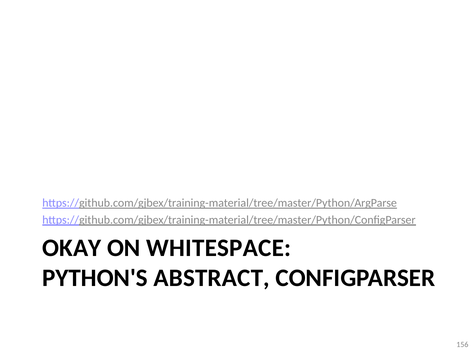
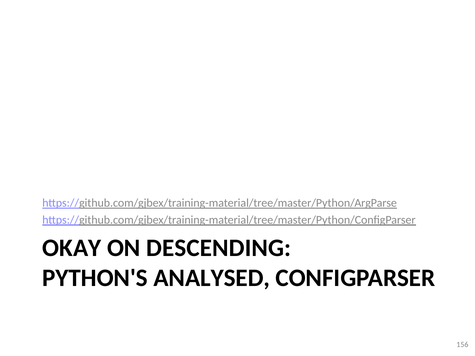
WHITESPACE: WHITESPACE -> DESCENDING
ABSTRACT: ABSTRACT -> ANALYSED
